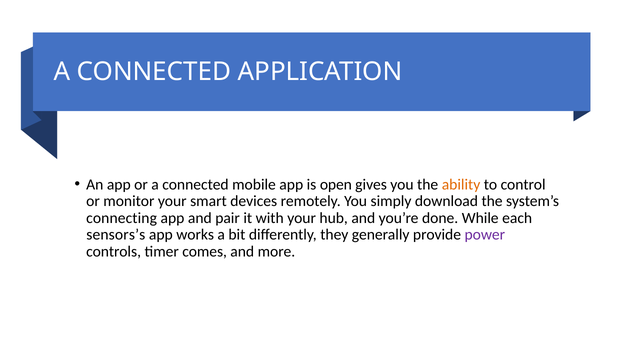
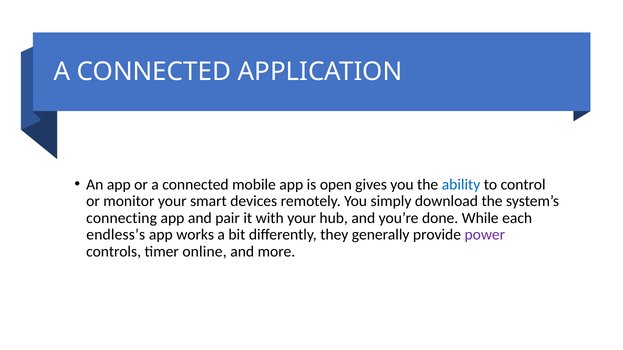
ability colour: orange -> blue
sensors’s: sensors’s -> endless’s
comes: comes -> online
